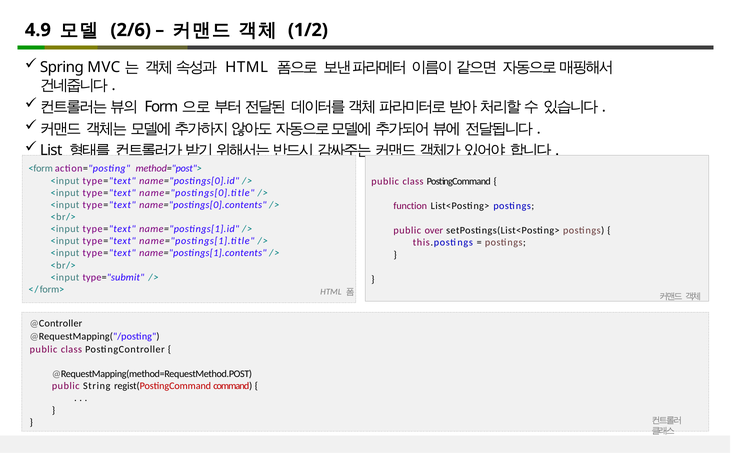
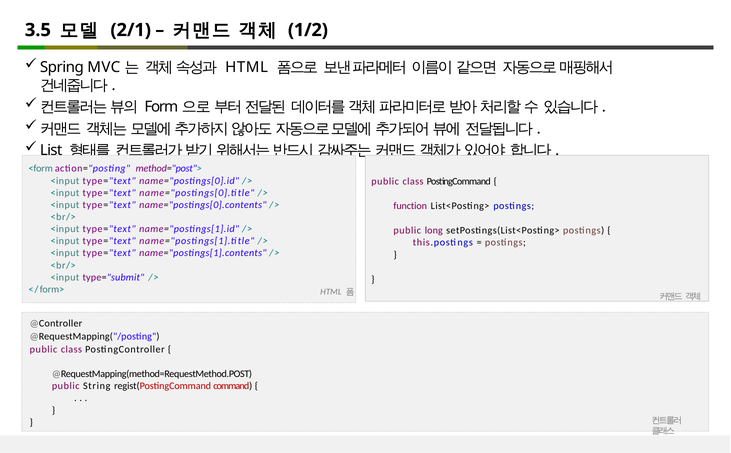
4.9: 4.9 -> 3.5
2/6: 2/6 -> 2/1
over: over -> long
